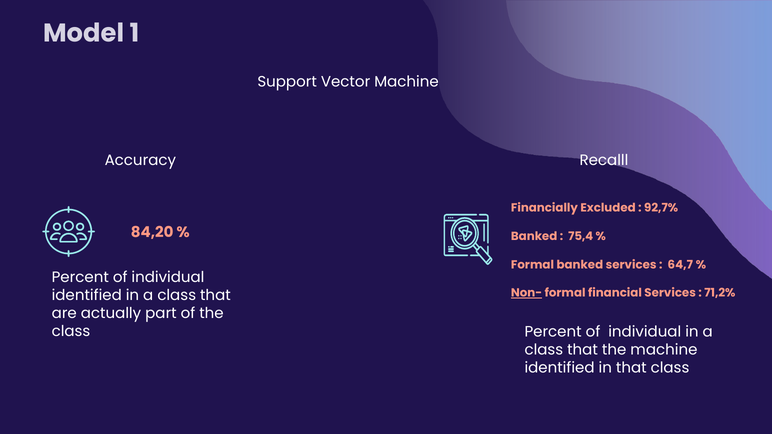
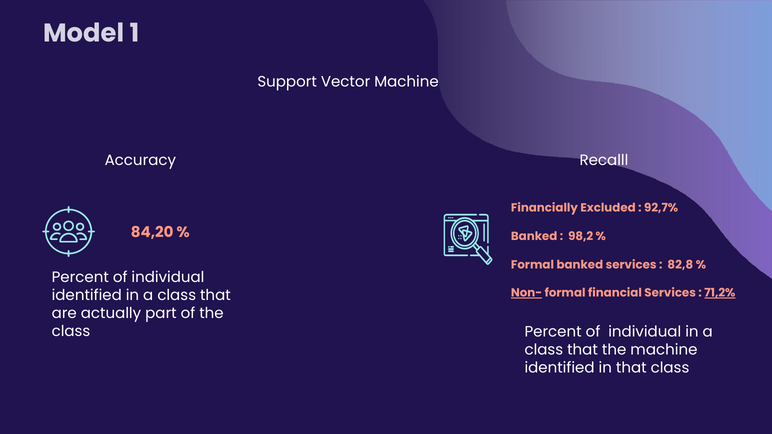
75,4: 75,4 -> 98,2
64,7: 64,7 -> 82,8
71,2% underline: none -> present
